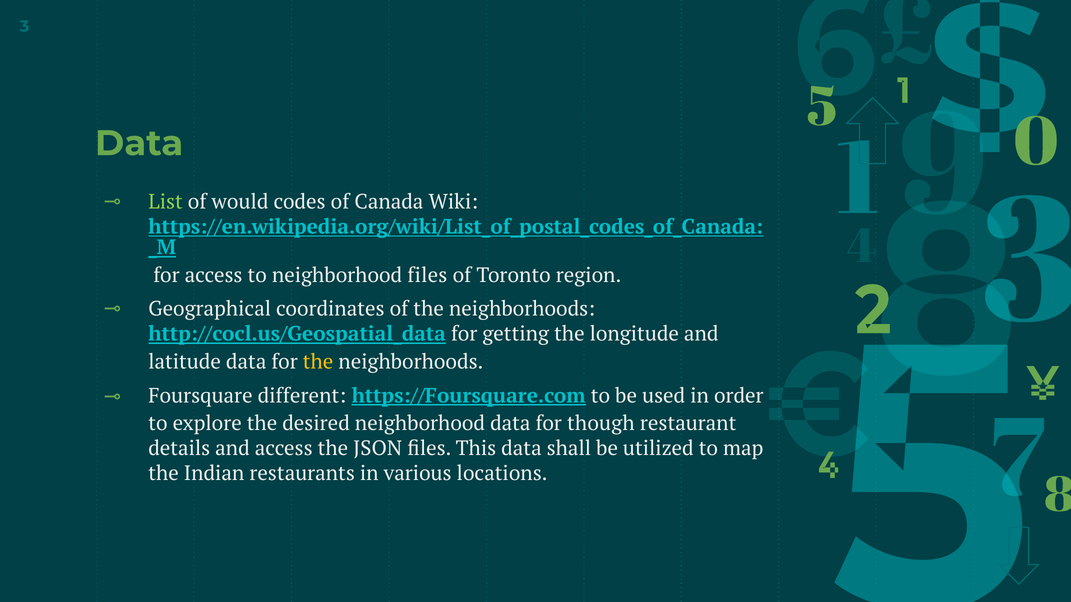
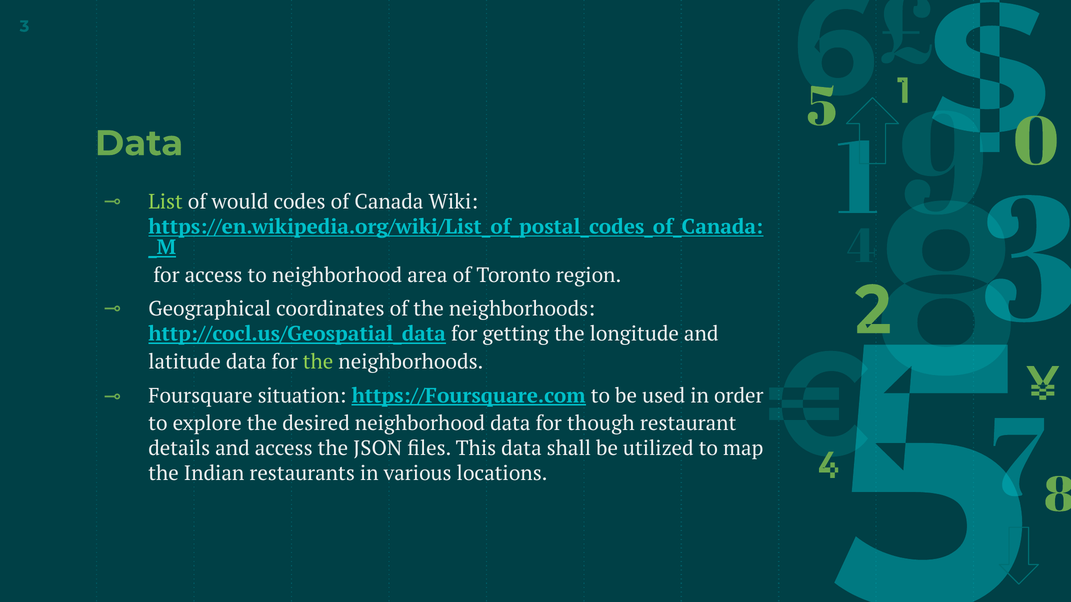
neighborhood files: files -> area
the at (318, 362) colour: yellow -> light green
different: different -> situation
